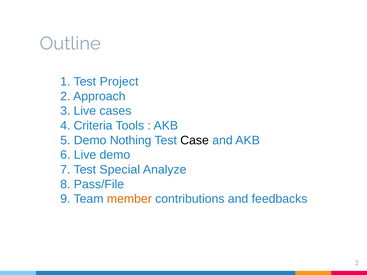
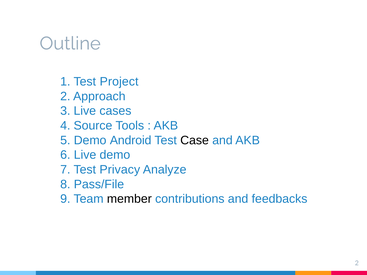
Criteria: Criteria -> Source
Nothing: Nothing -> Android
Special: Special -> Privacy
member colour: orange -> black
